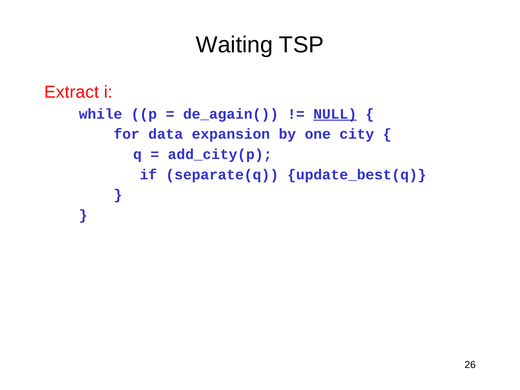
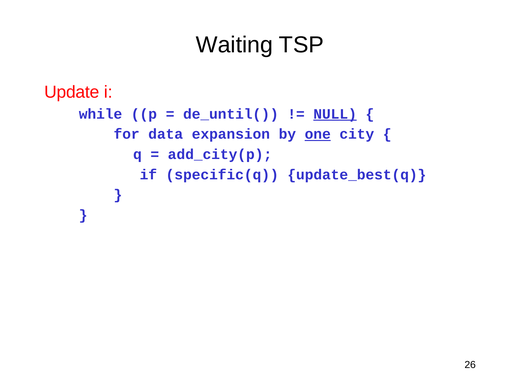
Extract: Extract -> Update
de_again(: de_again( -> de_until(
one underline: none -> present
separate(q: separate(q -> specific(q
